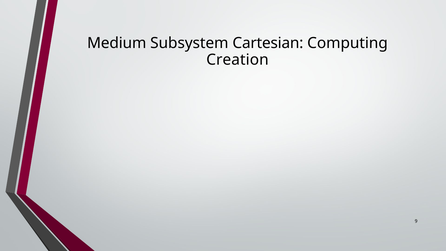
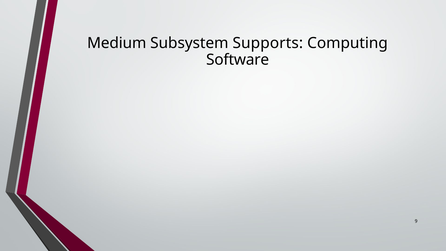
Cartesian: Cartesian -> Supports
Creation: Creation -> Software
